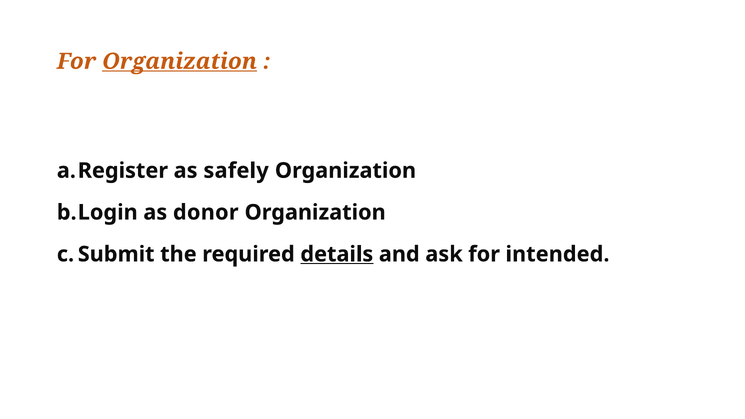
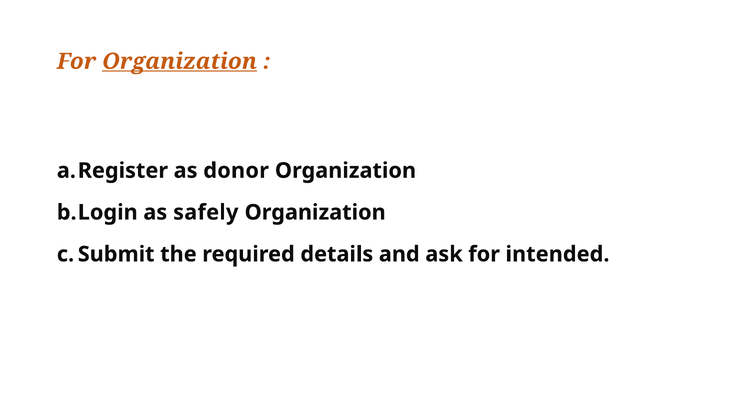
safely: safely -> donor
donor: donor -> safely
details underline: present -> none
